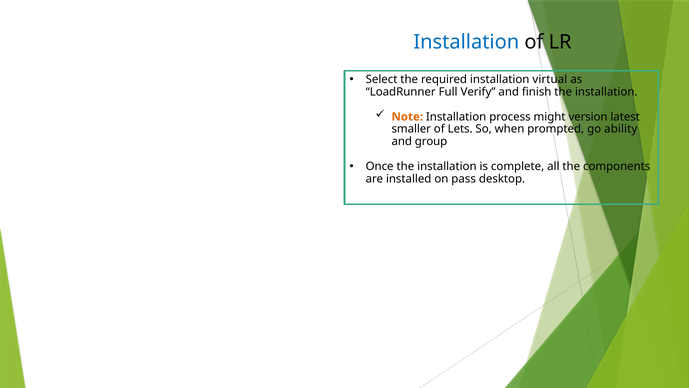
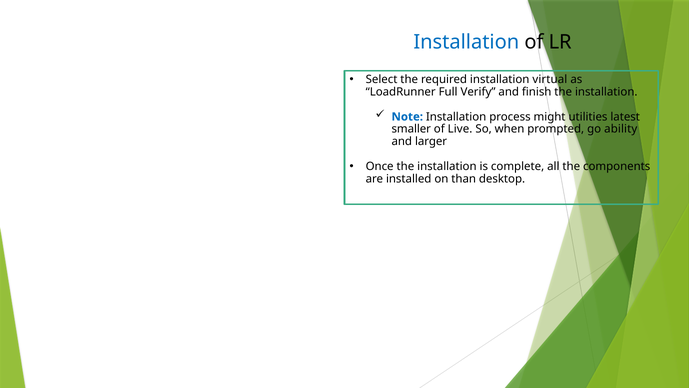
Note colour: orange -> blue
version: version -> utilities
Lets: Lets -> Live
group: group -> larger
pass: pass -> than
